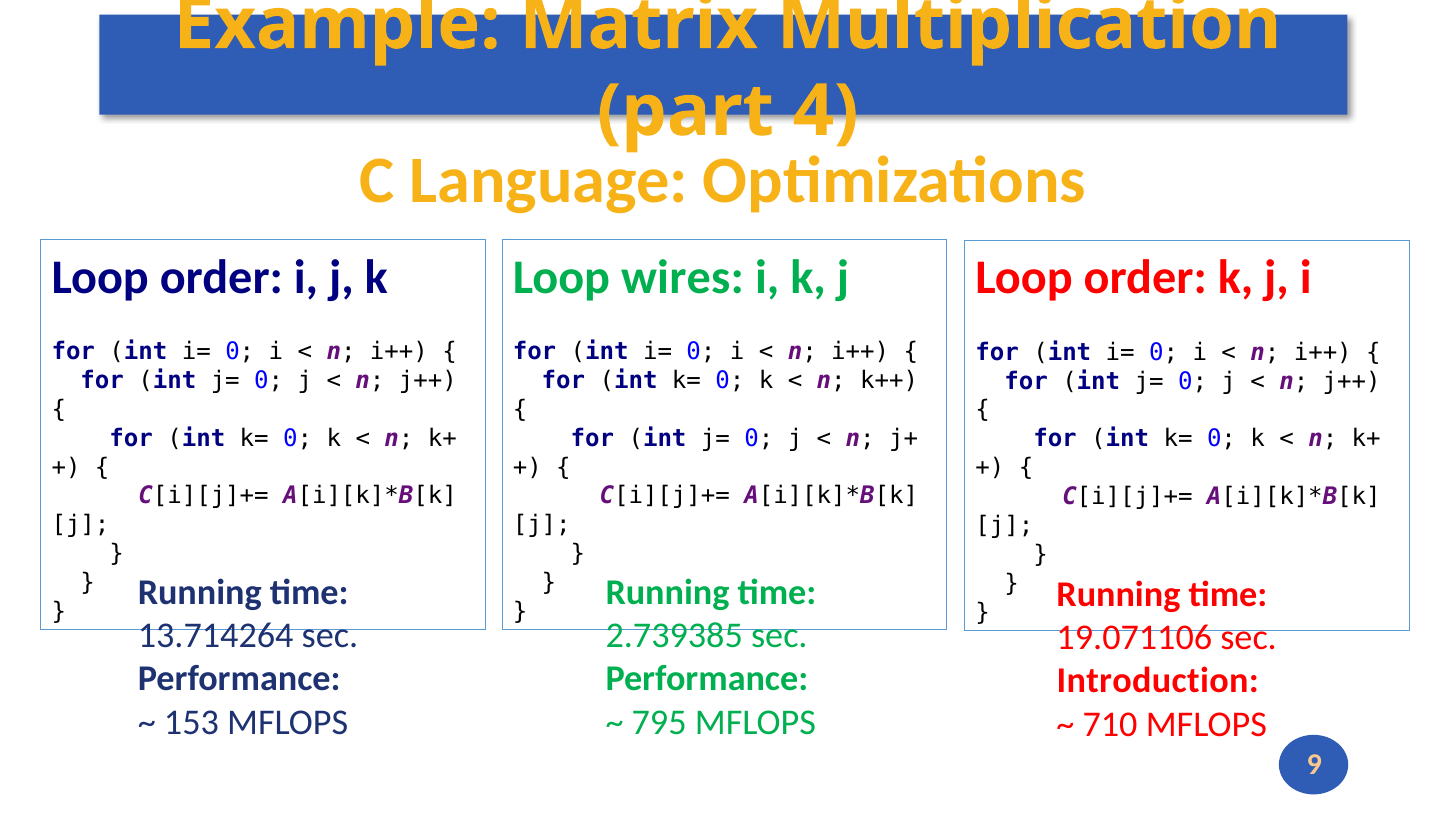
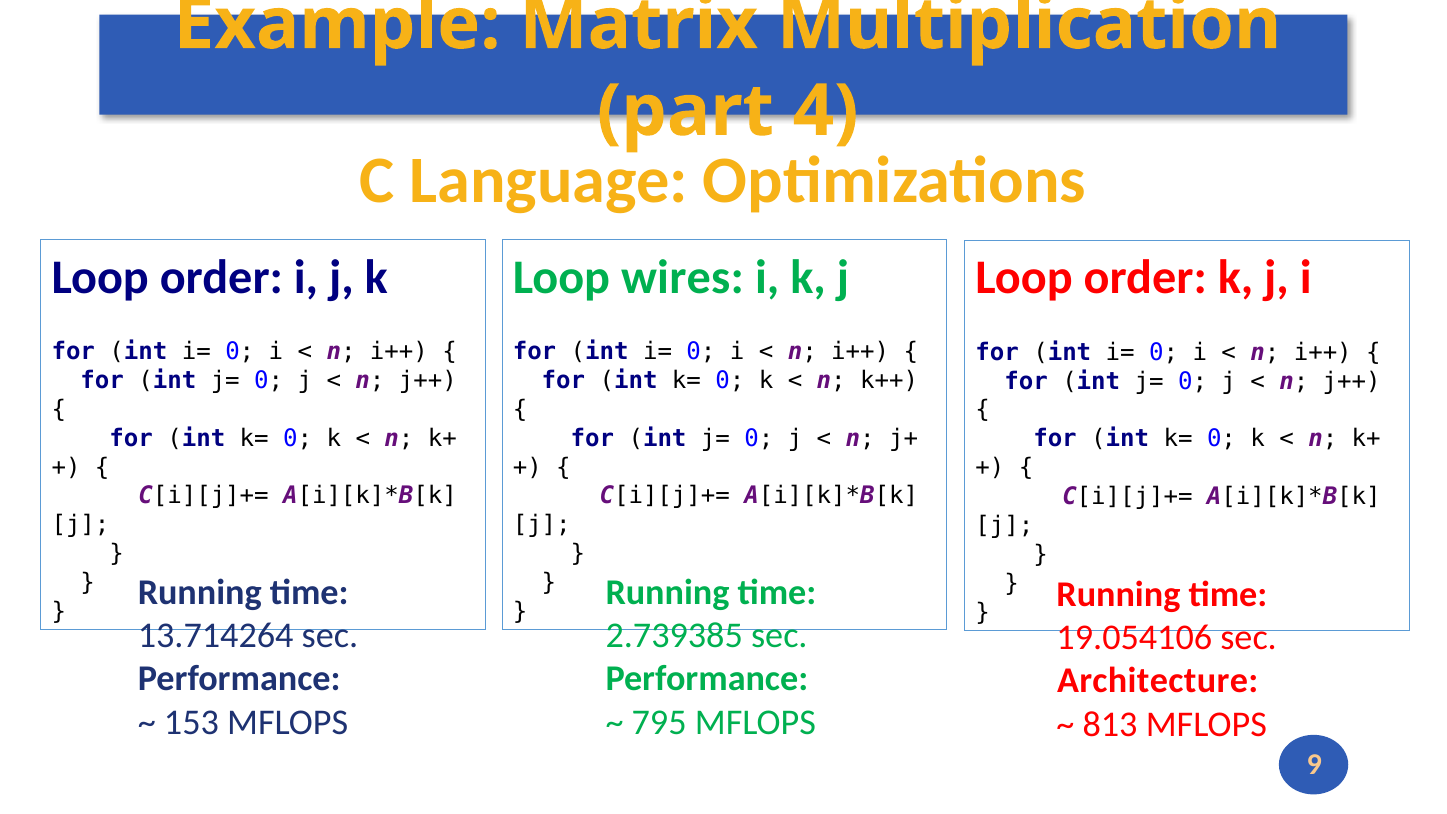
19.071106: 19.071106 -> 19.054106
Introduction: Introduction -> Architecture
710: 710 -> 813
